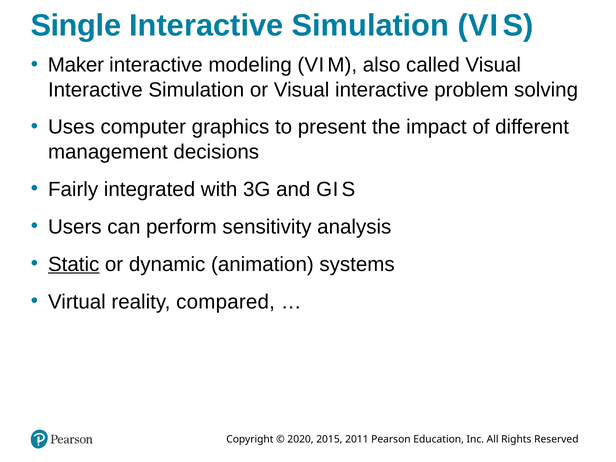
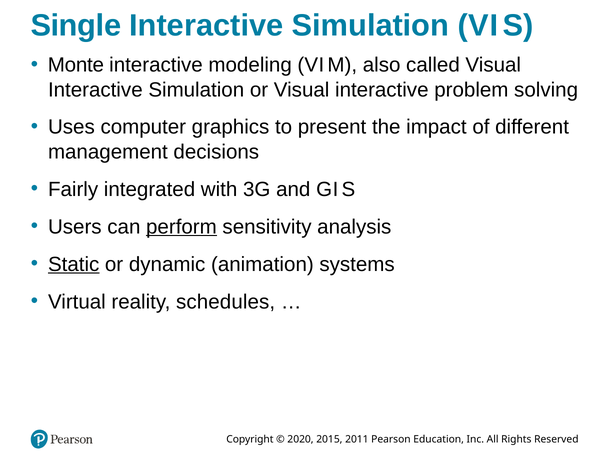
Maker: Maker -> Monte
perform underline: none -> present
compared: compared -> schedules
